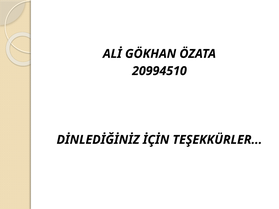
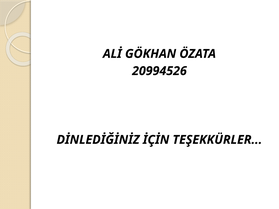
20994510: 20994510 -> 20994526
